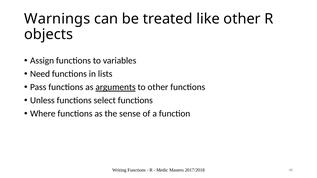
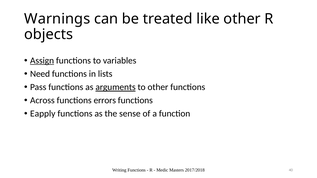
Assign underline: none -> present
Unless: Unless -> Across
select: select -> errors
Where: Where -> Eapply
